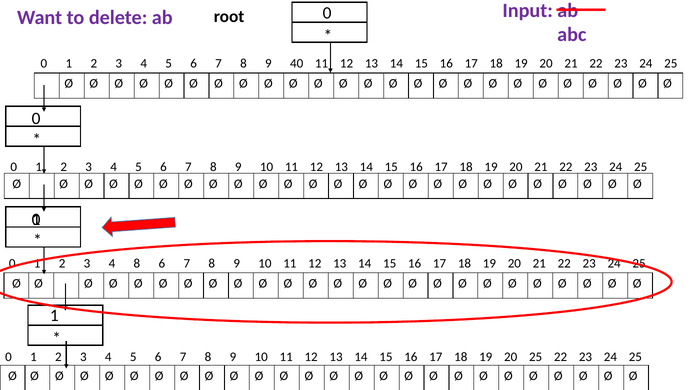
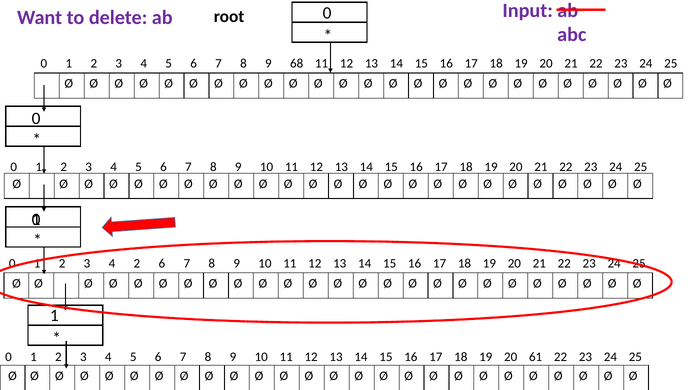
40: 40 -> 68
4 8: 8 -> 2
20 25: 25 -> 61
